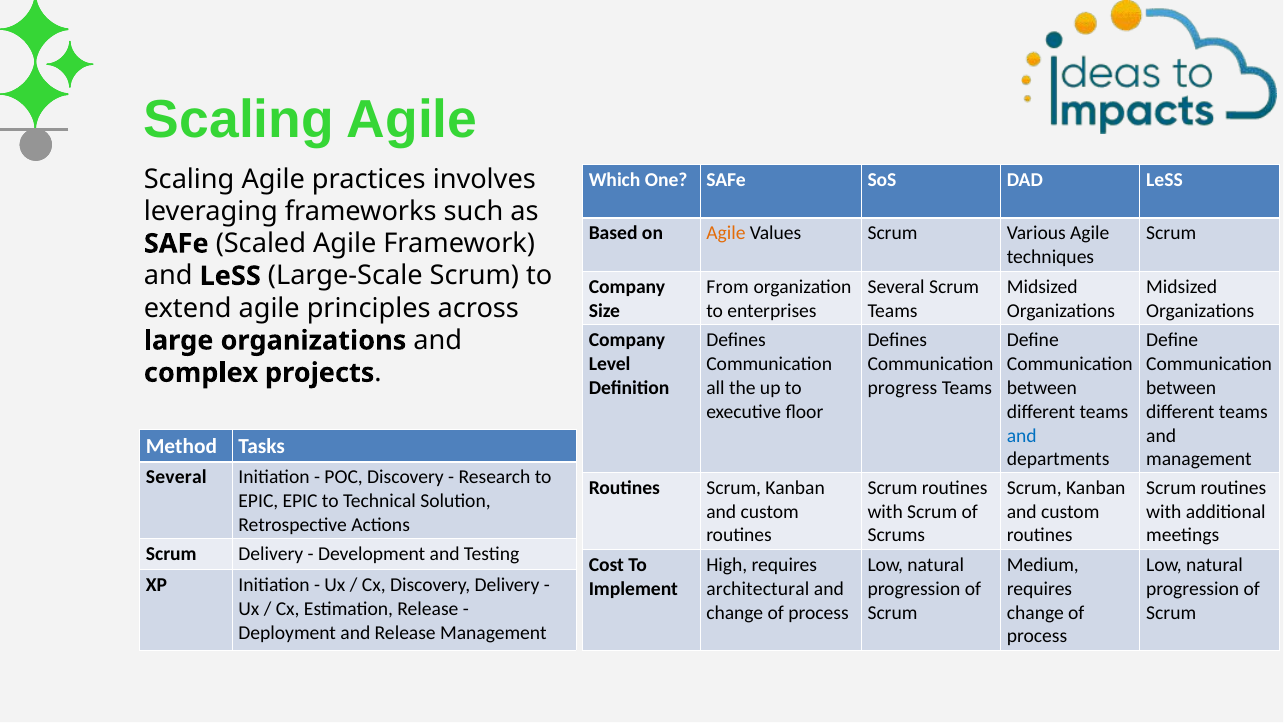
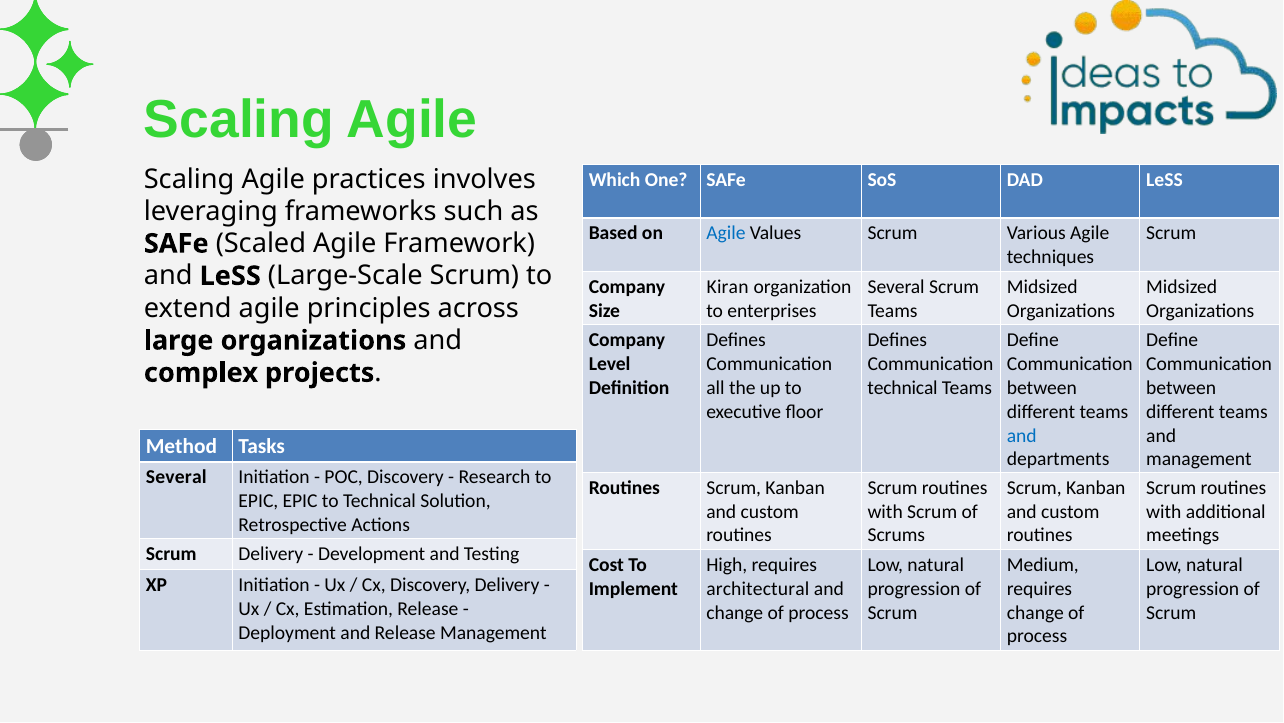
Agile at (726, 233) colour: orange -> blue
From: From -> Kiran
progress at (902, 388): progress -> technical
